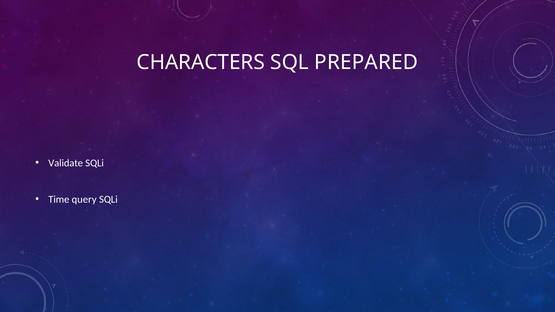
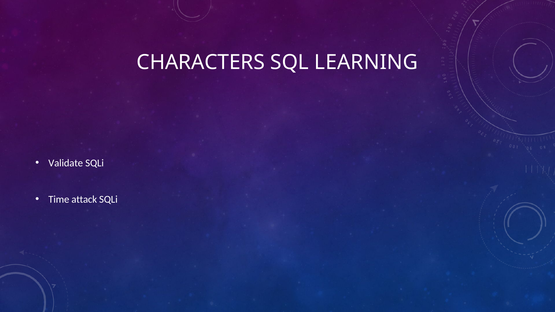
PREPARED: PREPARED -> LEARNING
query: query -> attack
